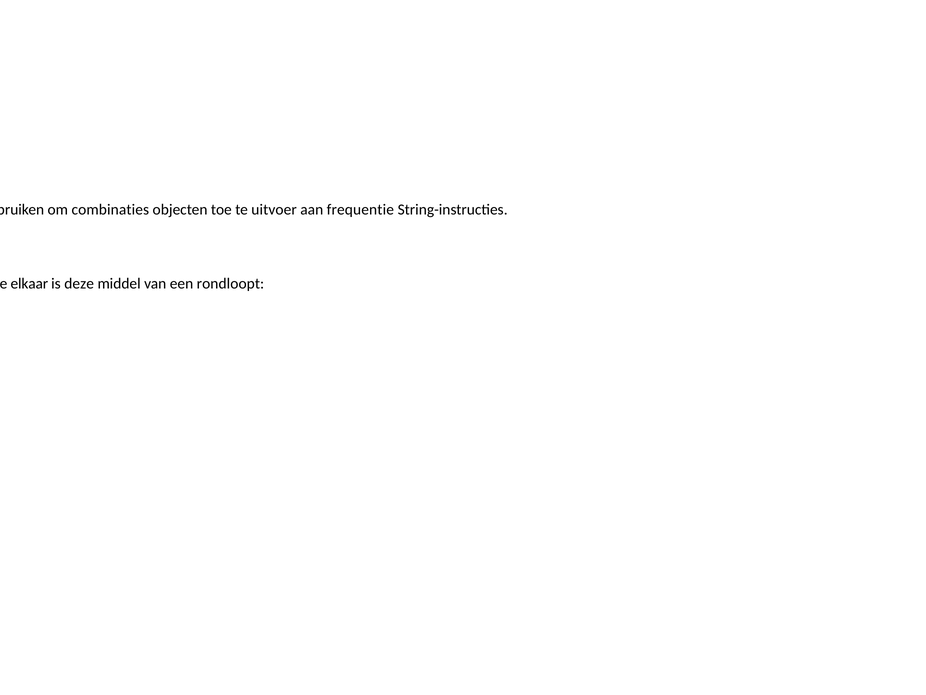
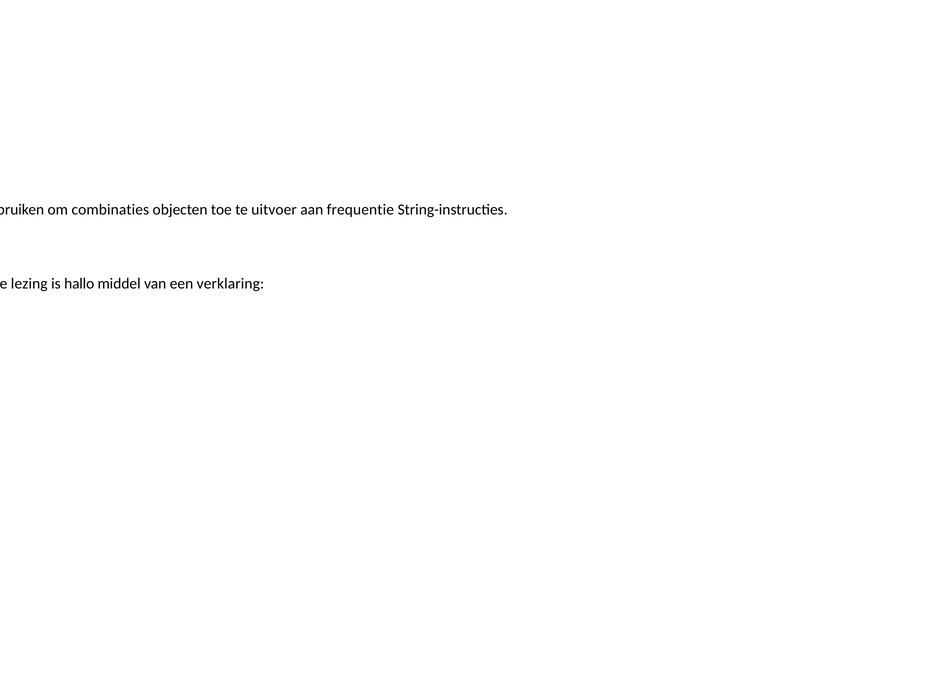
elkaar: elkaar -> lezing
deze: deze -> hallo
rondloopt: rondloopt -> verklaring
